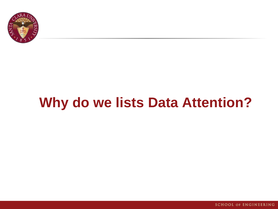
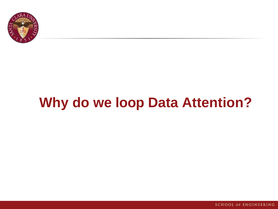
lists: lists -> loop
